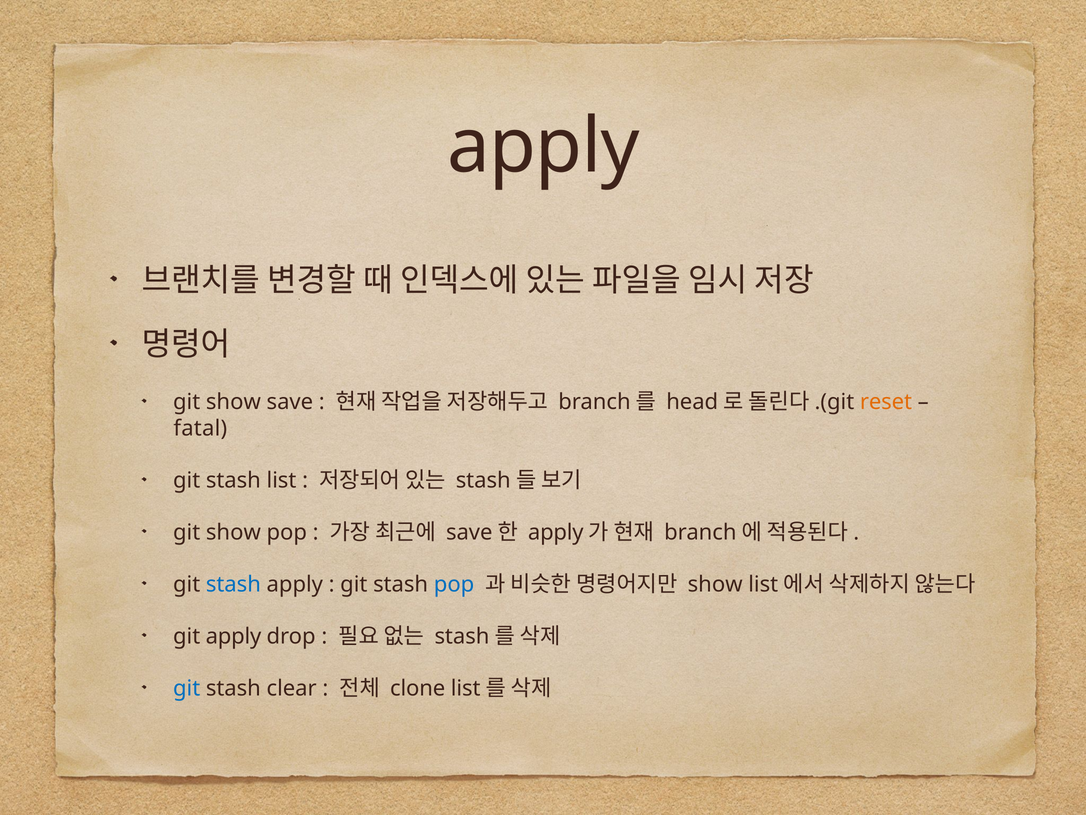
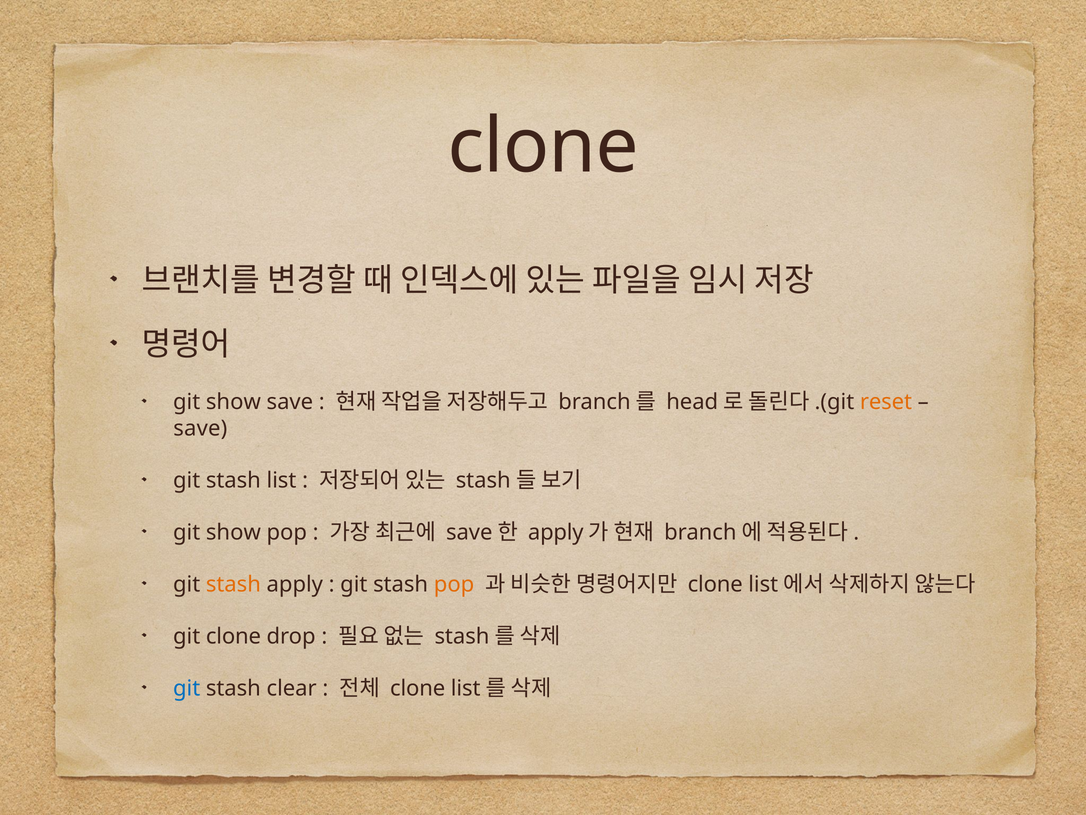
apply at (543, 146): apply -> clone
fatal at (200, 428): fatal -> save
stash at (233, 584) colour: blue -> orange
pop at (454, 584) colour: blue -> orange
show at (715, 584): show -> clone
git apply: apply -> clone
